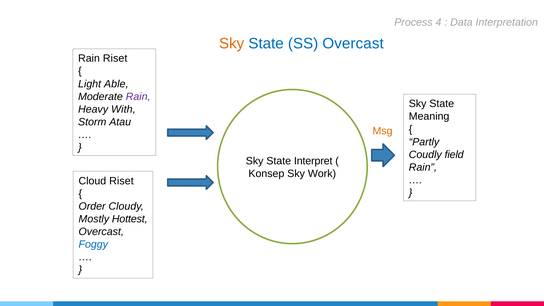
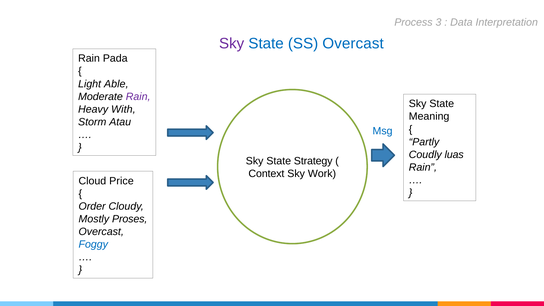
4: 4 -> 3
Sky at (232, 43) colour: orange -> purple
Rain Riset: Riset -> Pada
Msg colour: orange -> blue
field: field -> luas
Interpret: Interpret -> Strategy
Konsep: Konsep -> Context
Cloud Riset: Riset -> Price
Hottest: Hottest -> Proses
